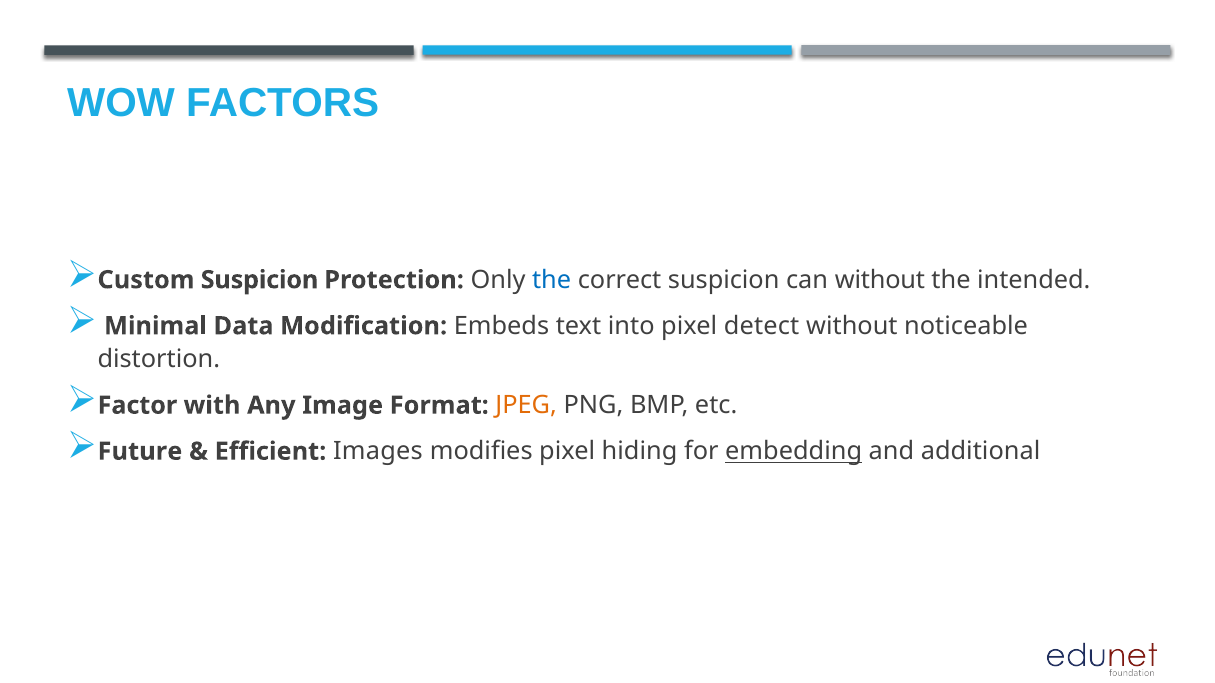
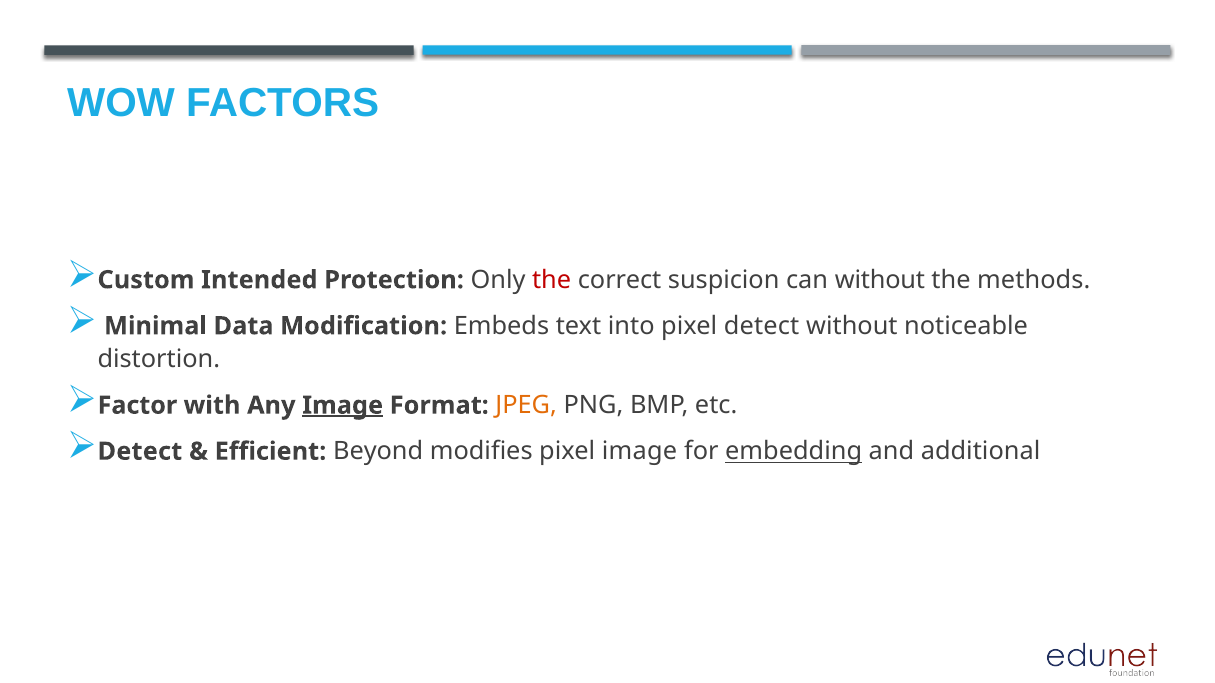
Custom Suspicion: Suspicion -> Intended
the at (552, 280) colour: blue -> red
intended: intended -> methods
Image at (343, 406) underline: none -> present
Future at (140, 452): Future -> Detect
Images: Images -> Beyond
pixel hiding: hiding -> image
